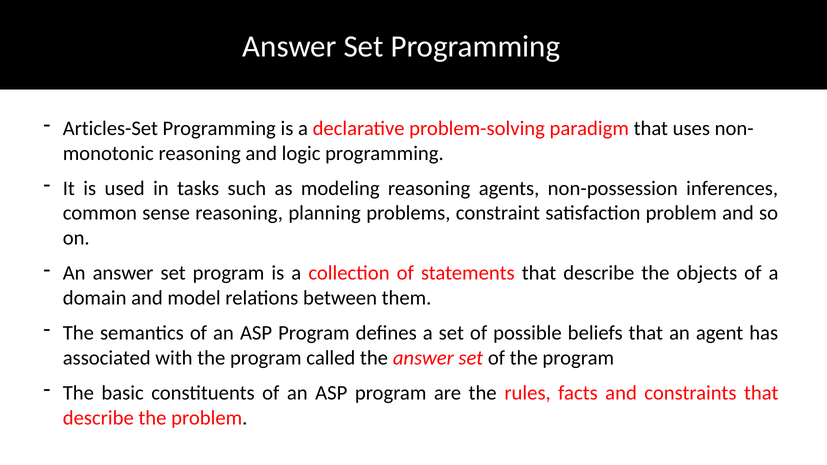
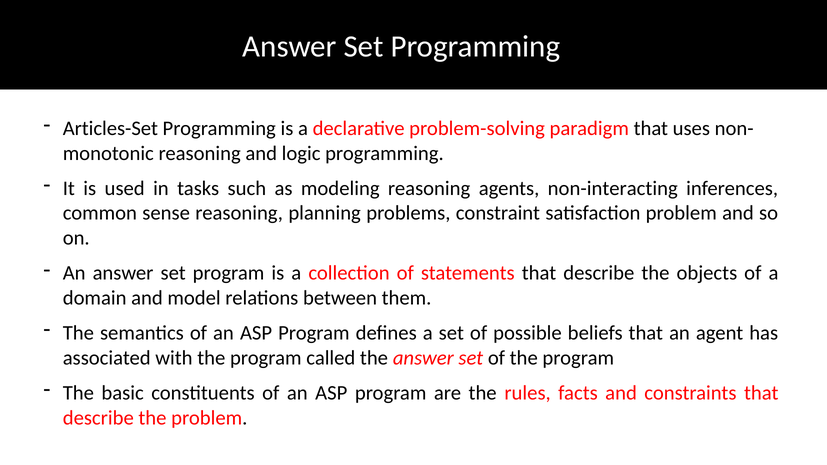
non-possession: non-possession -> non-interacting
